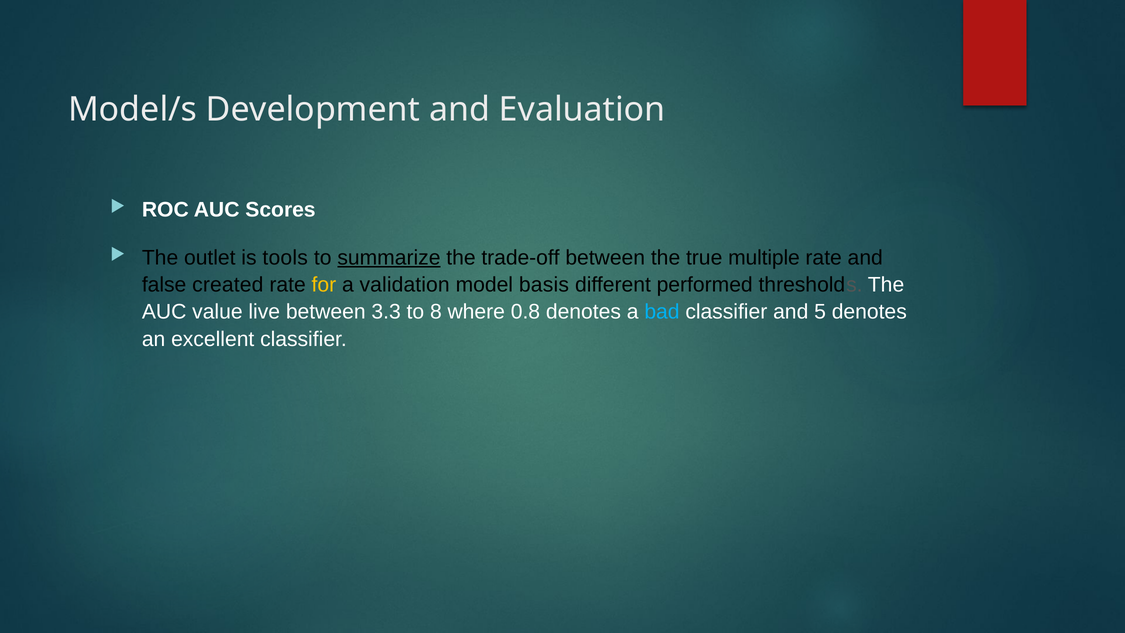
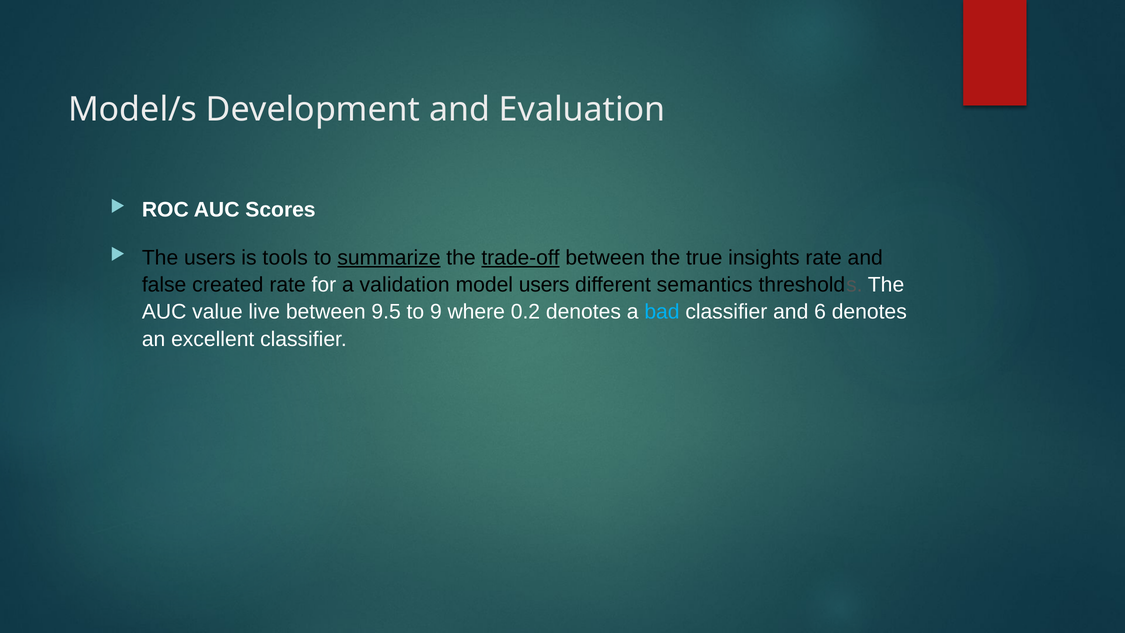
The outlet: outlet -> users
trade-off underline: none -> present
multiple: multiple -> insights
for colour: yellow -> white
model basis: basis -> users
performed: performed -> semantics
3.3: 3.3 -> 9.5
8: 8 -> 9
0.8: 0.8 -> 0.2
5: 5 -> 6
